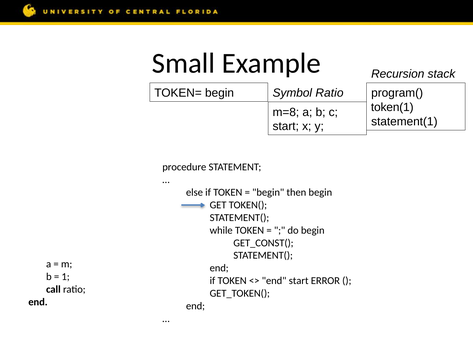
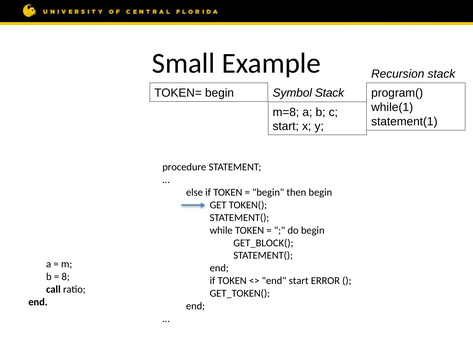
Symbol Ratio: Ratio -> Stack
token(1: token(1 -> while(1
GET_CONST(: GET_CONST( -> GET_BLOCK(
1 at (66, 277): 1 -> 8
